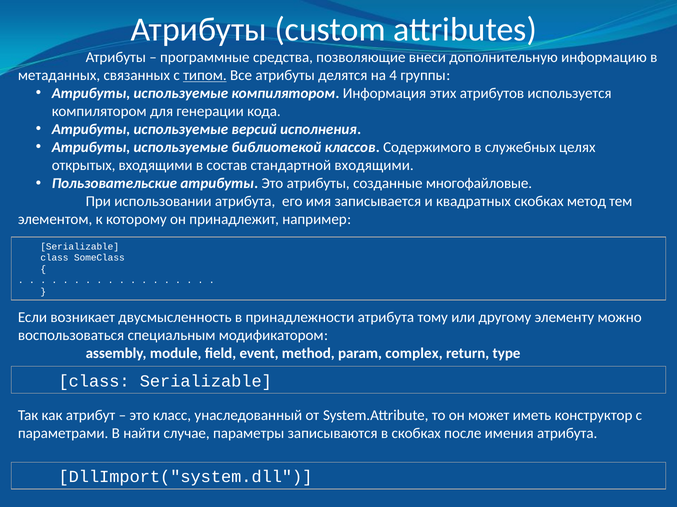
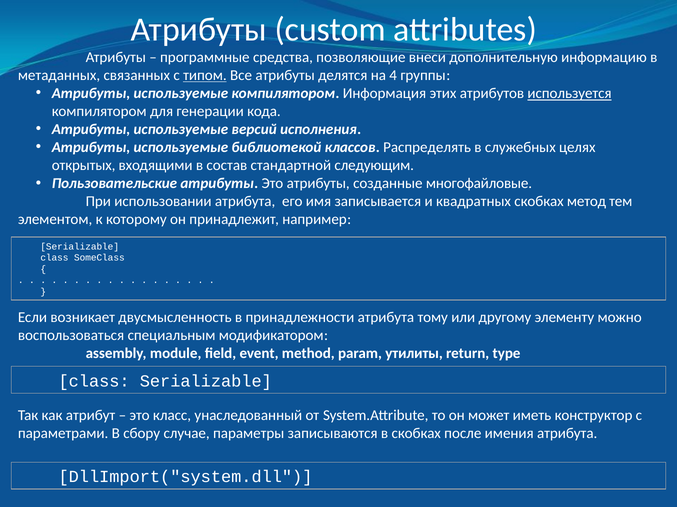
используется underline: none -> present
Содержимого: Содержимого -> Распределять
стандартной входящими: входящими -> следующим
complex: complex -> утилиты
найти: найти -> сбору
